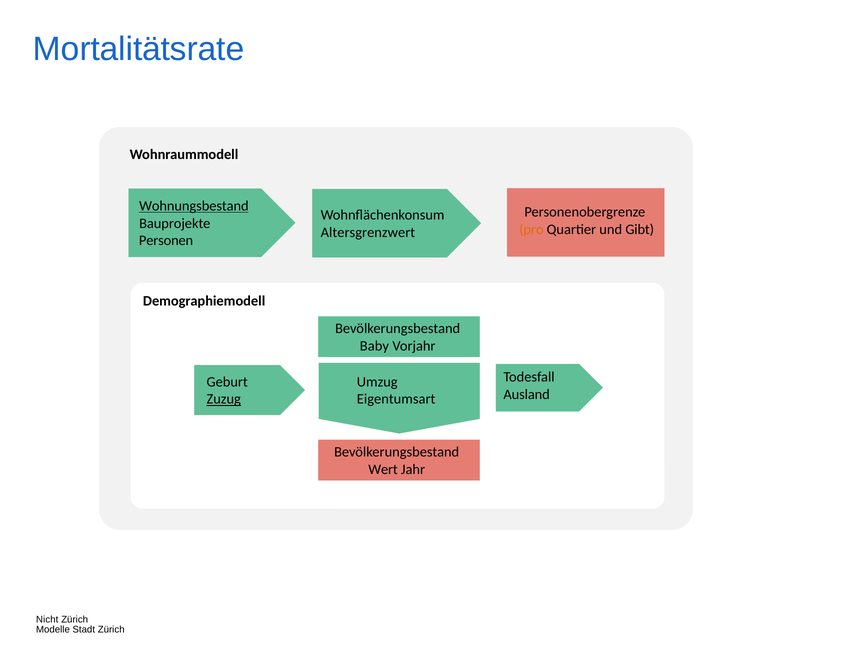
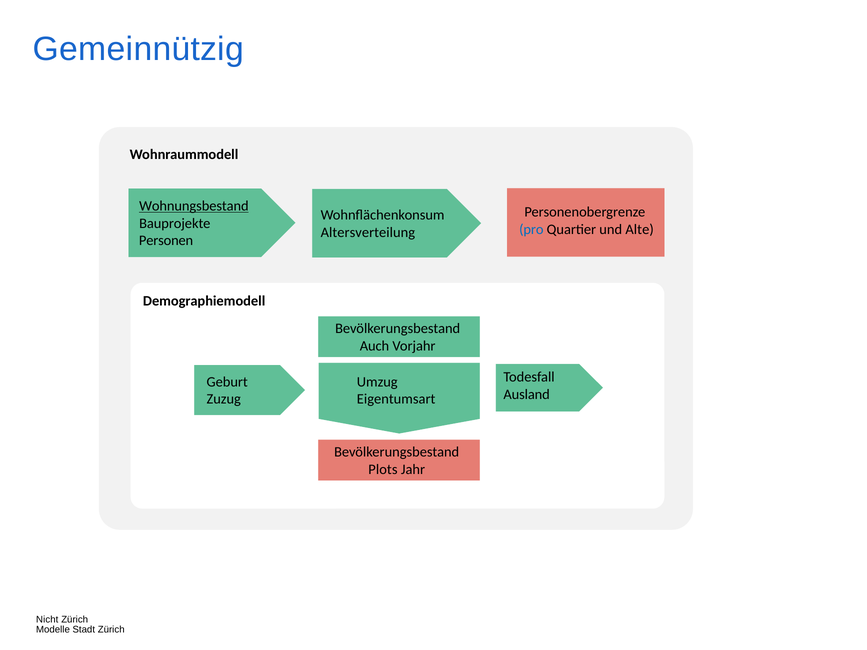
Mortalitätsrate: Mortalitätsrate -> Gemeinnützig
pro colour: orange -> blue
Gibt: Gibt -> Alte
Altersgrenzwert: Altersgrenzwert -> Altersverteilung
Baby: Baby -> Auch
Zuzug underline: present -> none
Wert: Wert -> Plots
